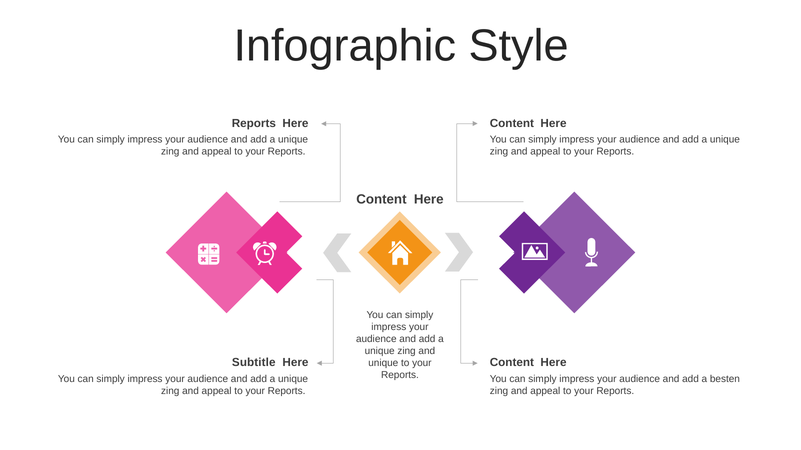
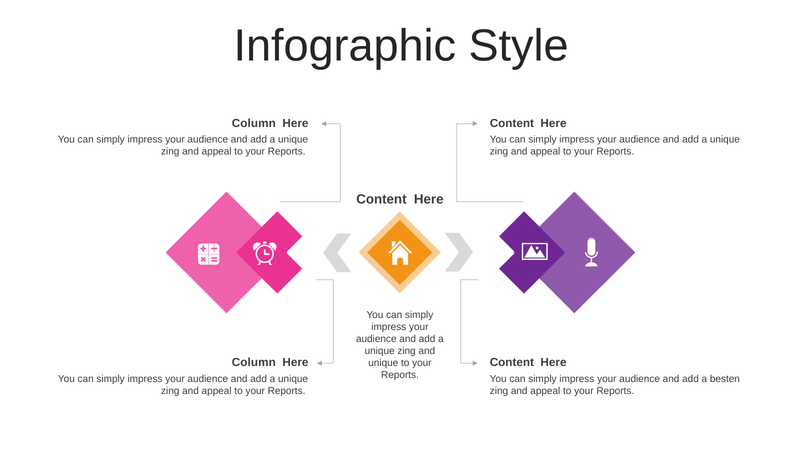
Reports at (254, 123): Reports -> Column
Subtitle at (254, 363): Subtitle -> Column
